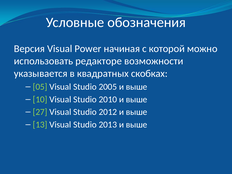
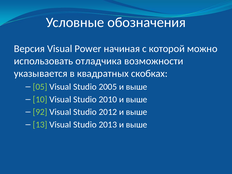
редакторе: редакторе -> отладчика
27: 27 -> 92
